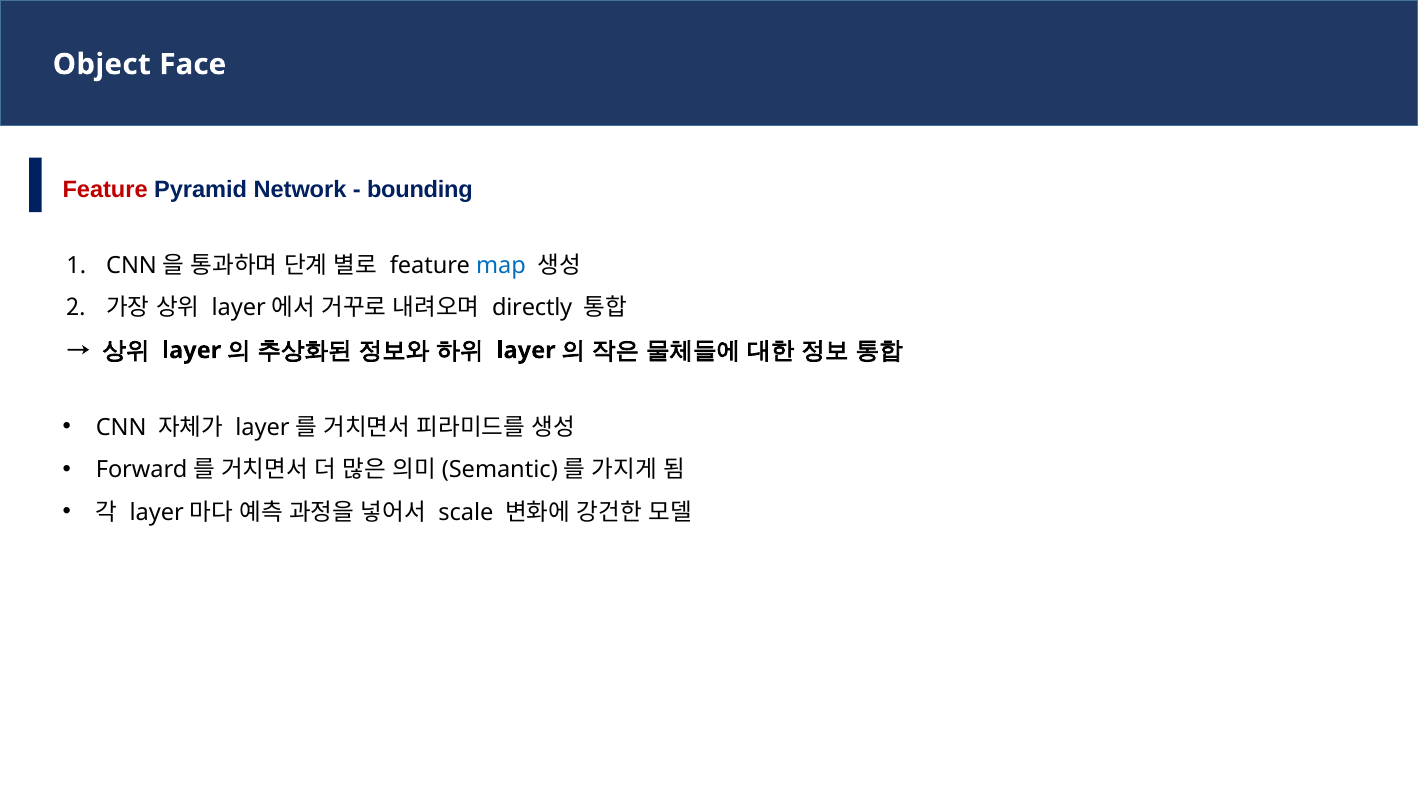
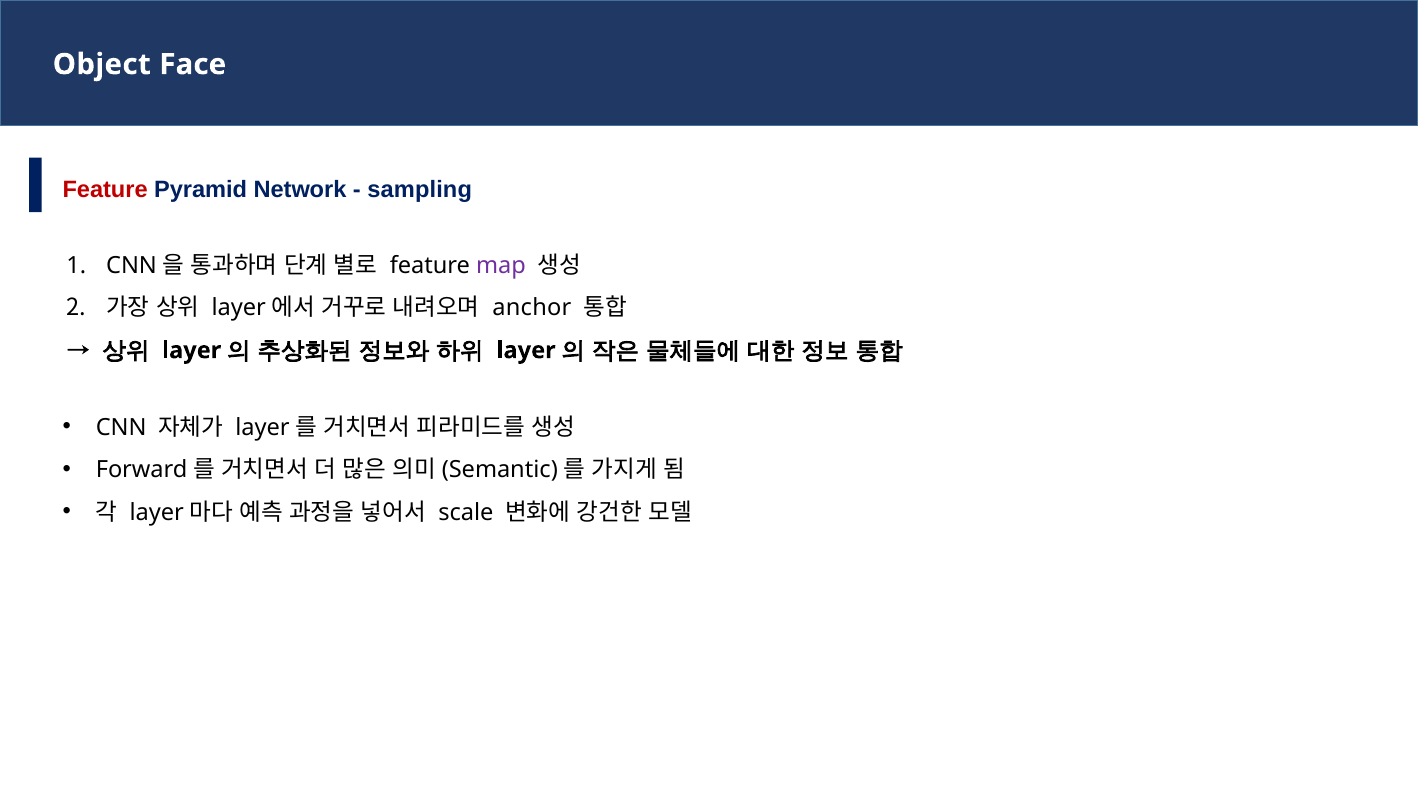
bounding: bounding -> sampling
map colour: blue -> purple
directly: directly -> anchor
